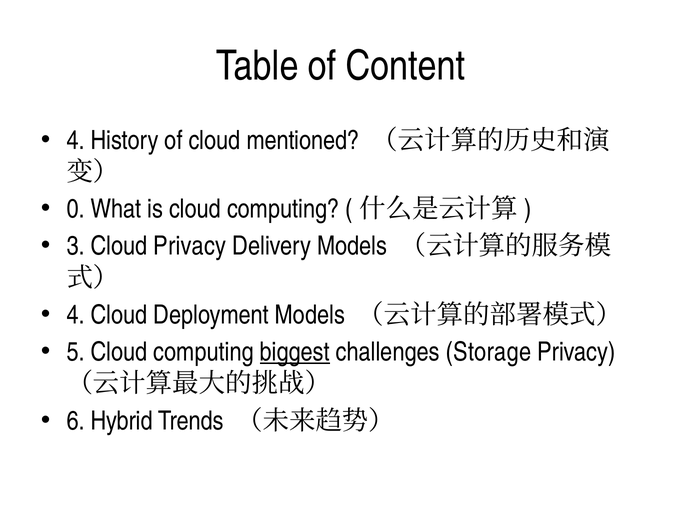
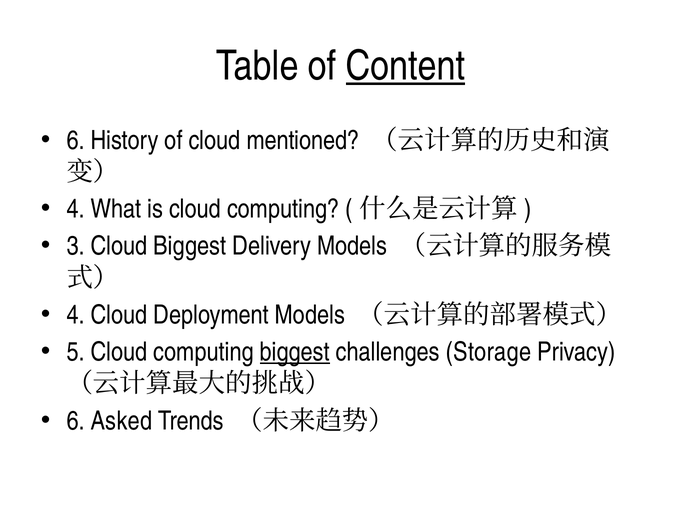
Content underline: none -> present
4 at (76, 140): 4 -> 6
0 at (76, 209): 0 -> 4
Cloud Privacy: Privacy -> Biggest
Hybrid: Hybrid -> Asked
